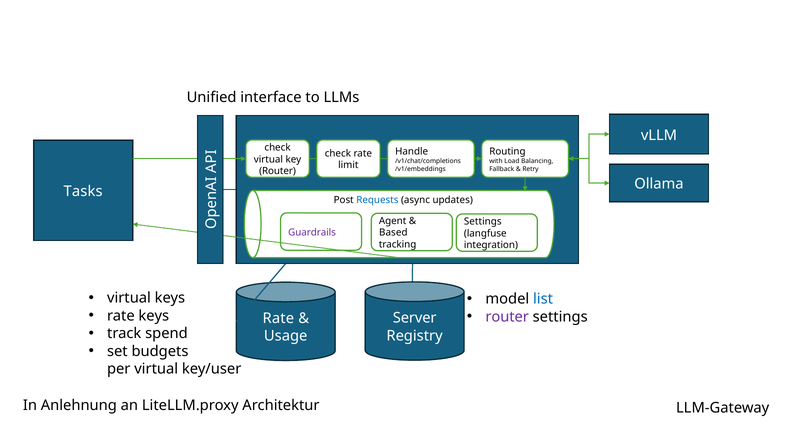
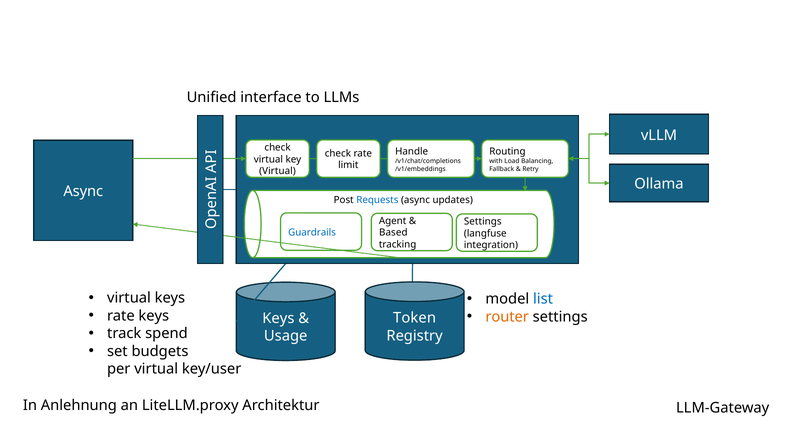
Router at (278, 171): Router -> Virtual
Tasks at (83, 191): Tasks -> Async
Guardrails colour: purple -> blue
router at (507, 317) colour: purple -> orange
Server: Server -> Token
Rate at (278, 319): Rate -> Keys
